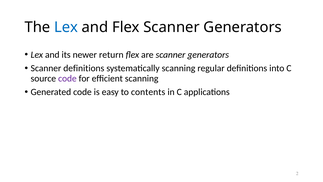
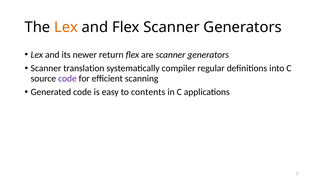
Lex at (66, 27) colour: blue -> orange
Scanner definitions: definitions -> translation
systematically scanning: scanning -> compiler
